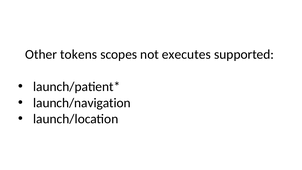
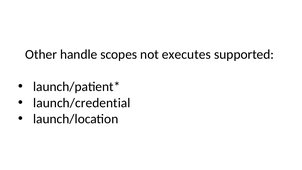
tokens: tokens -> handle
launch/navigation: launch/navigation -> launch/credential
